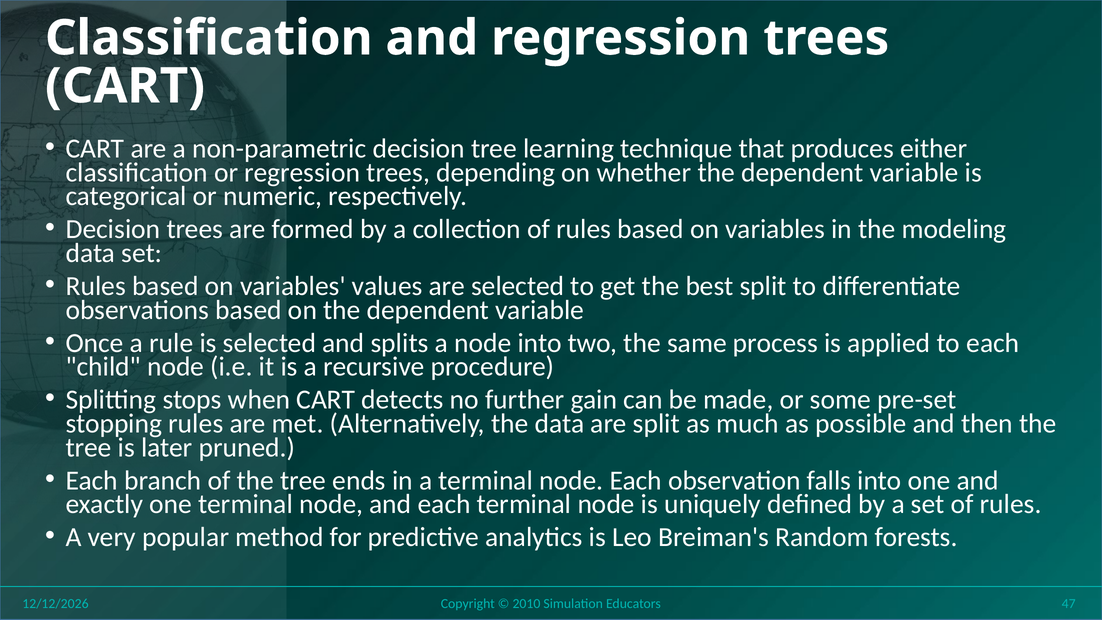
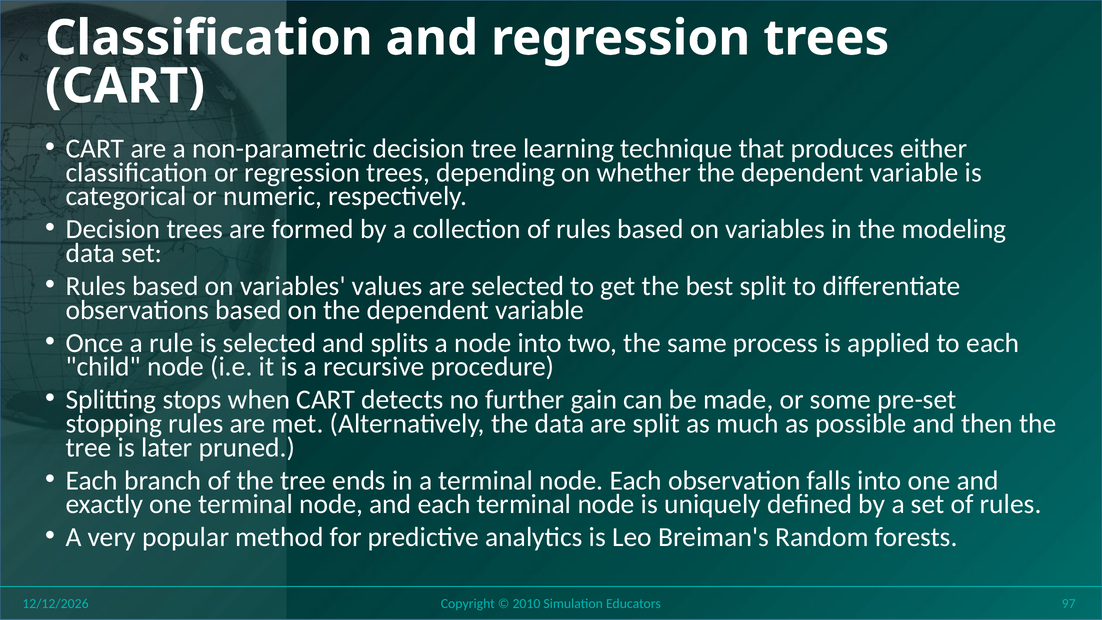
47: 47 -> 97
